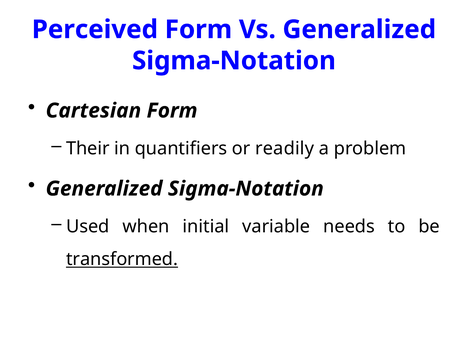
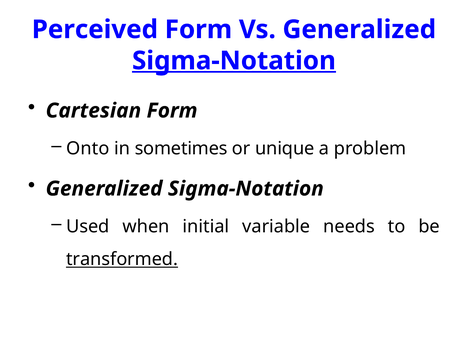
Sigma-Notation at (234, 61) underline: none -> present
Their: Their -> Onto
quantifiers: quantifiers -> sometimes
readily: readily -> unique
